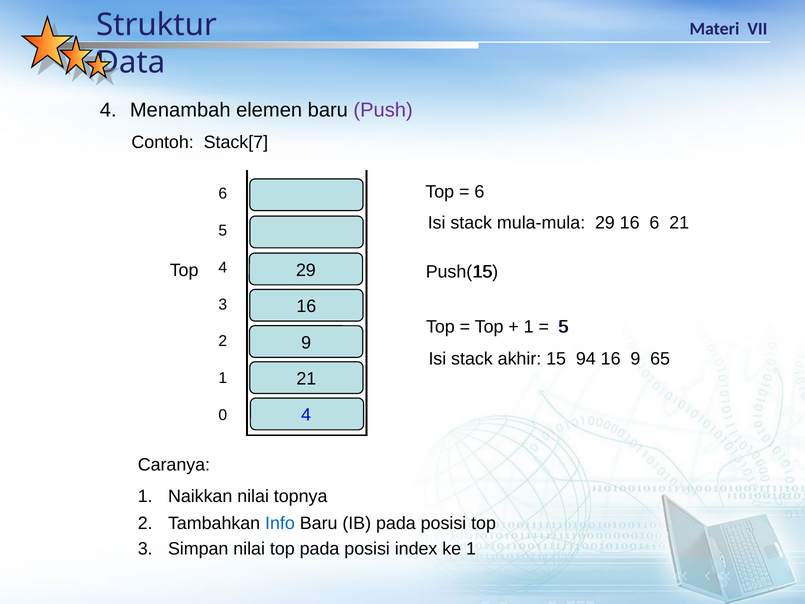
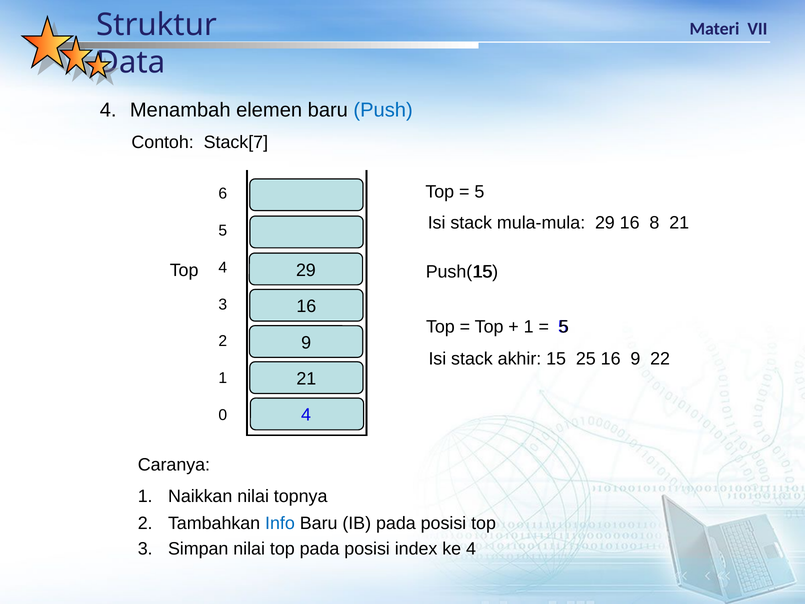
Push colour: purple -> blue
6 at (479, 192): 6 -> 5
16 6: 6 -> 8
94: 94 -> 25
65: 65 -> 22
ke 1: 1 -> 4
